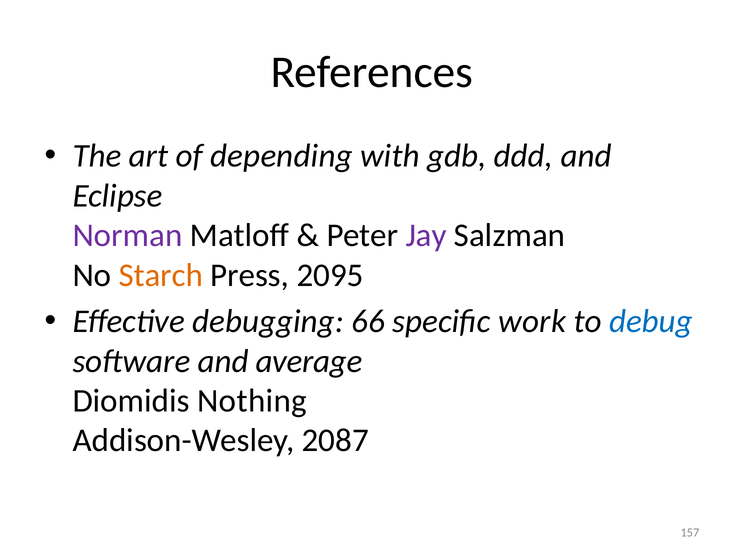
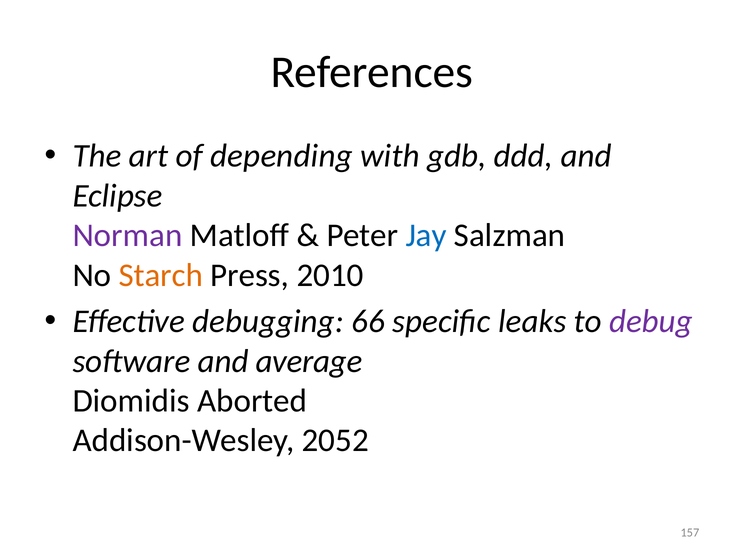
Jay colour: purple -> blue
2095: 2095 -> 2010
work: work -> leaks
debug colour: blue -> purple
Nothing: Nothing -> Aborted
2087: 2087 -> 2052
